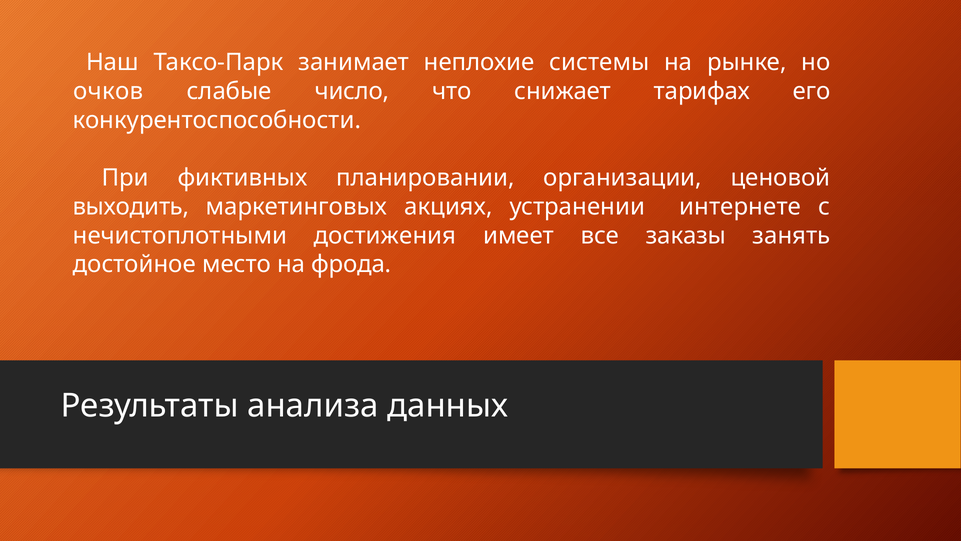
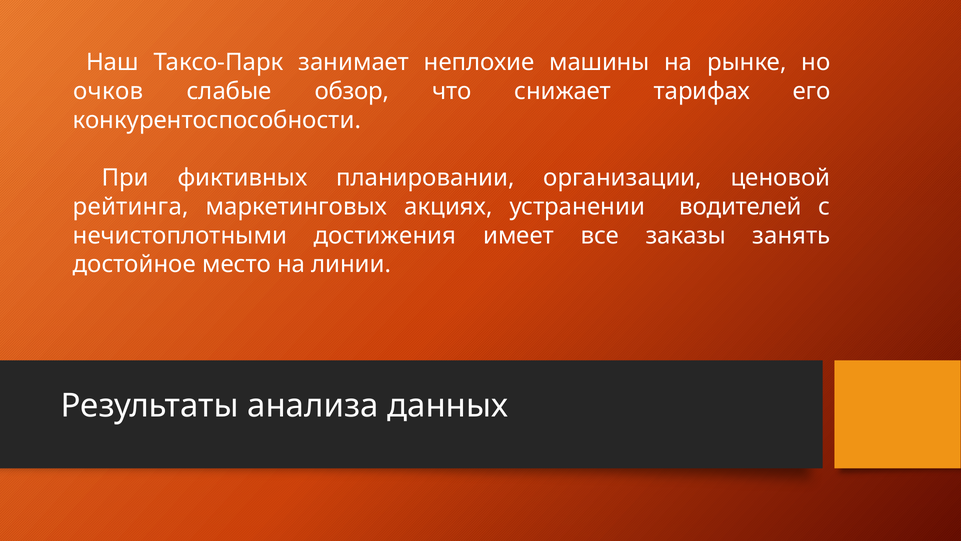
системы: системы -> машины
число: число -> обзор
выходить: выходить -> рейтинга
интернете: интернете -> водителей
фрода: фрода -> линии
